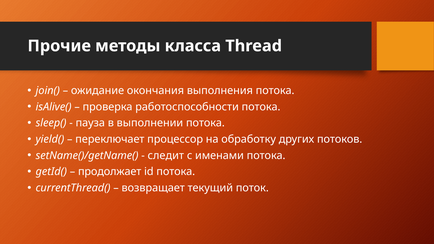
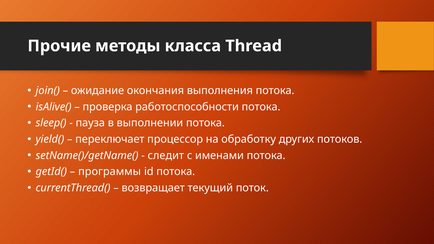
продолжает: продолжает -> программы
